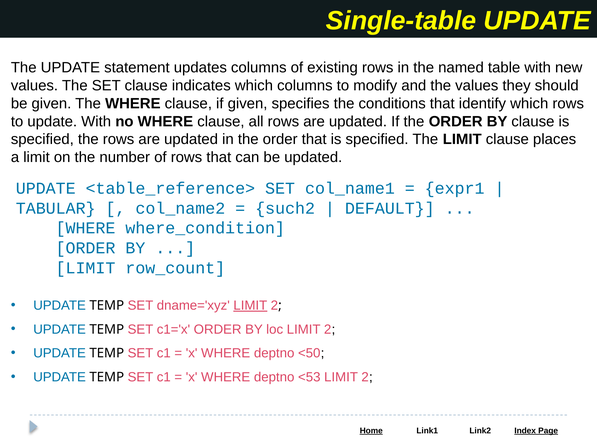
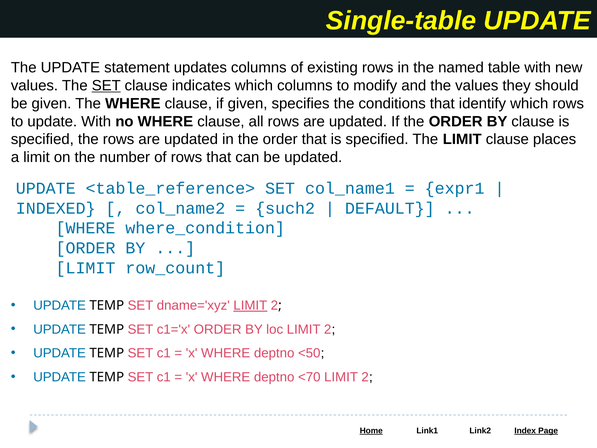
SET at (106, 86) underline: none -> present
TABULAR: TABULAR -> INDEXED
<53: <53 -> <70
